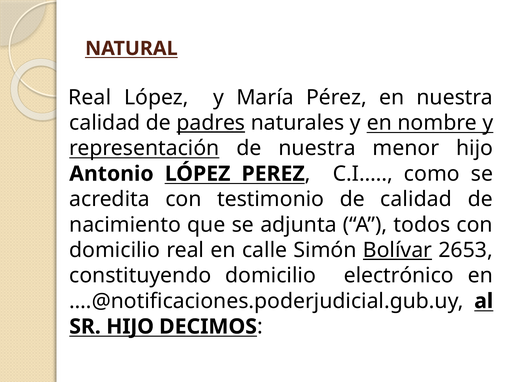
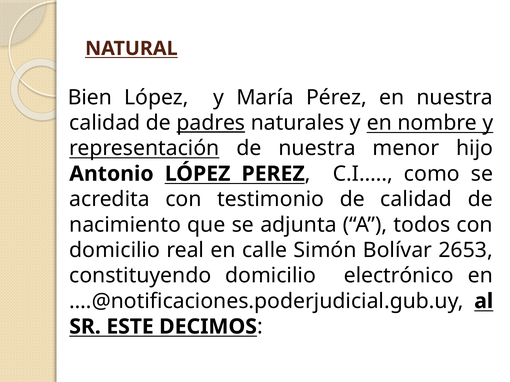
Real at (90, 97): Real -> Bien
Bolívar underline: present -> none
SR HIJO: HIJO -> ESTE
